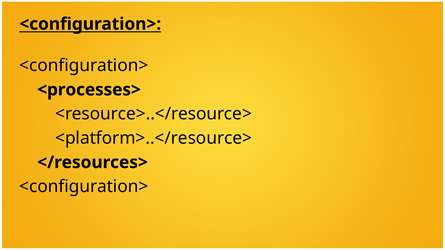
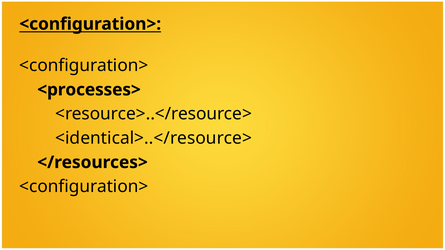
<platform>..</resource>: <platform>..</resource> -> <identical>..</resource>
